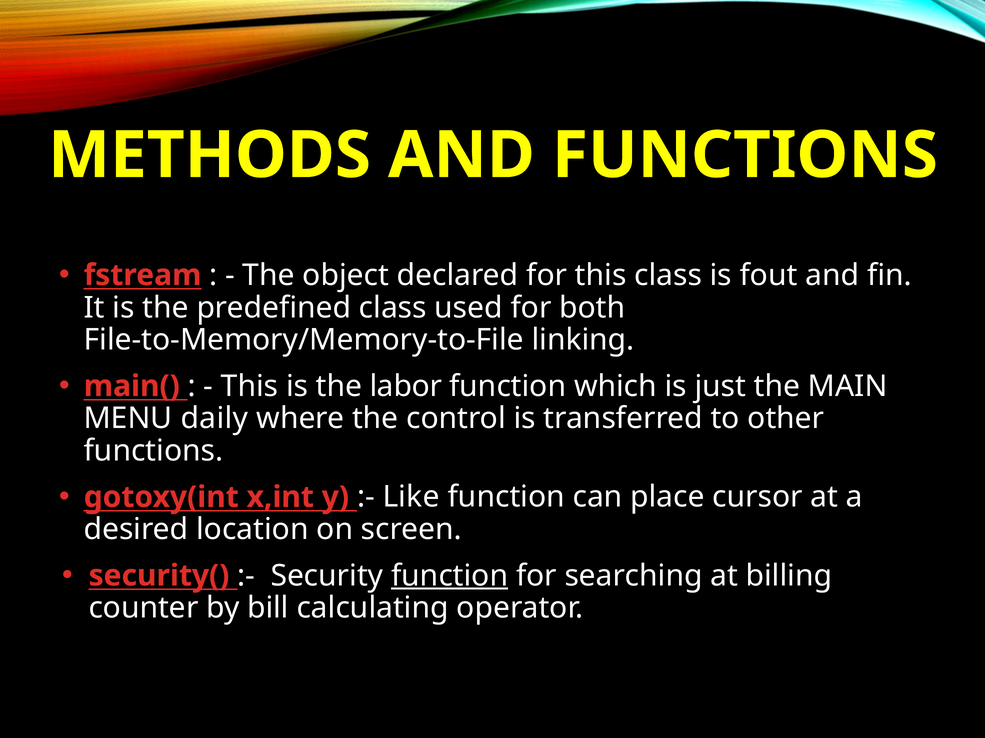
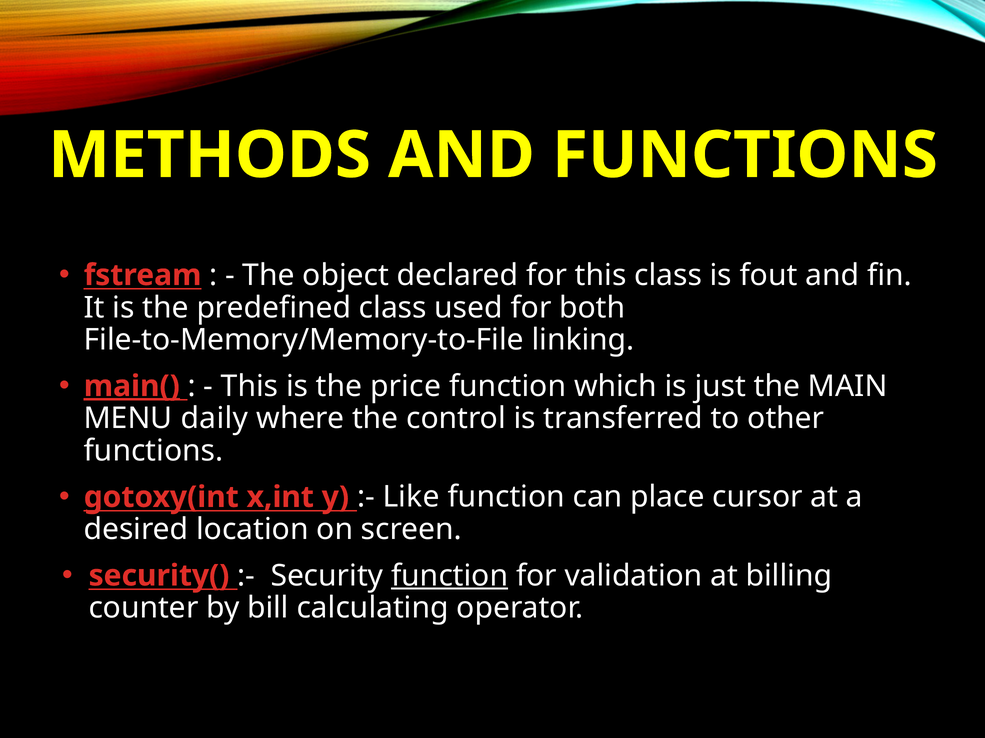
main( underline: none -> present
labor: labor -> price
searching: searching -> validation
